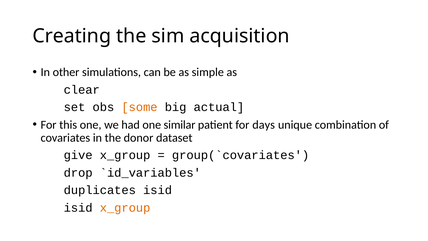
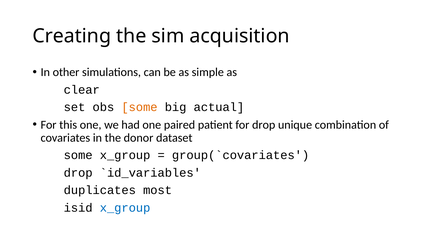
similar: similar -> paired
for days: days -> drop
give at (78, 155): give -> some
duplicates isid: isid -> most
x_group at (125, 207) colour: orange -> blue
